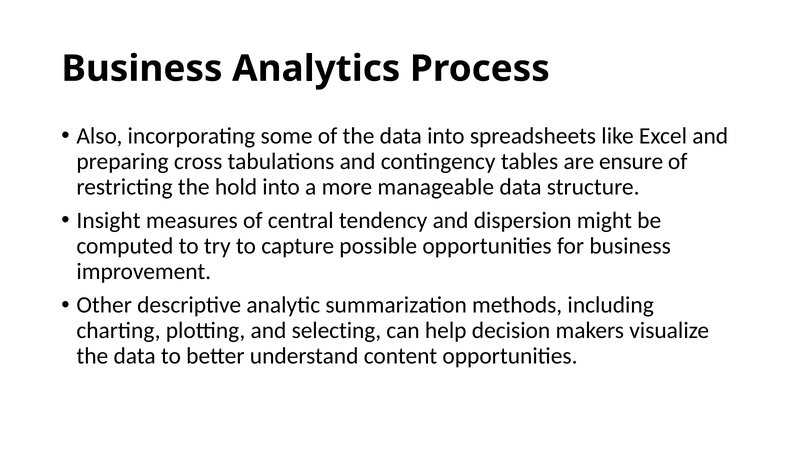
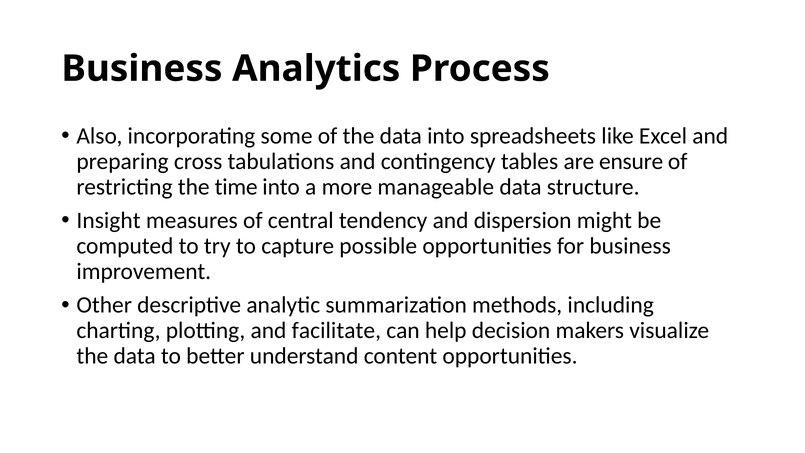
hold: hold -> time
selecting: selecting -> facilitate
